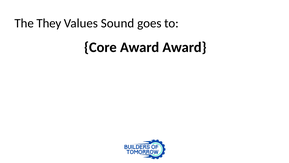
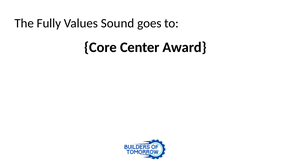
They: They -> Fully
Core Award: Award -> Center
